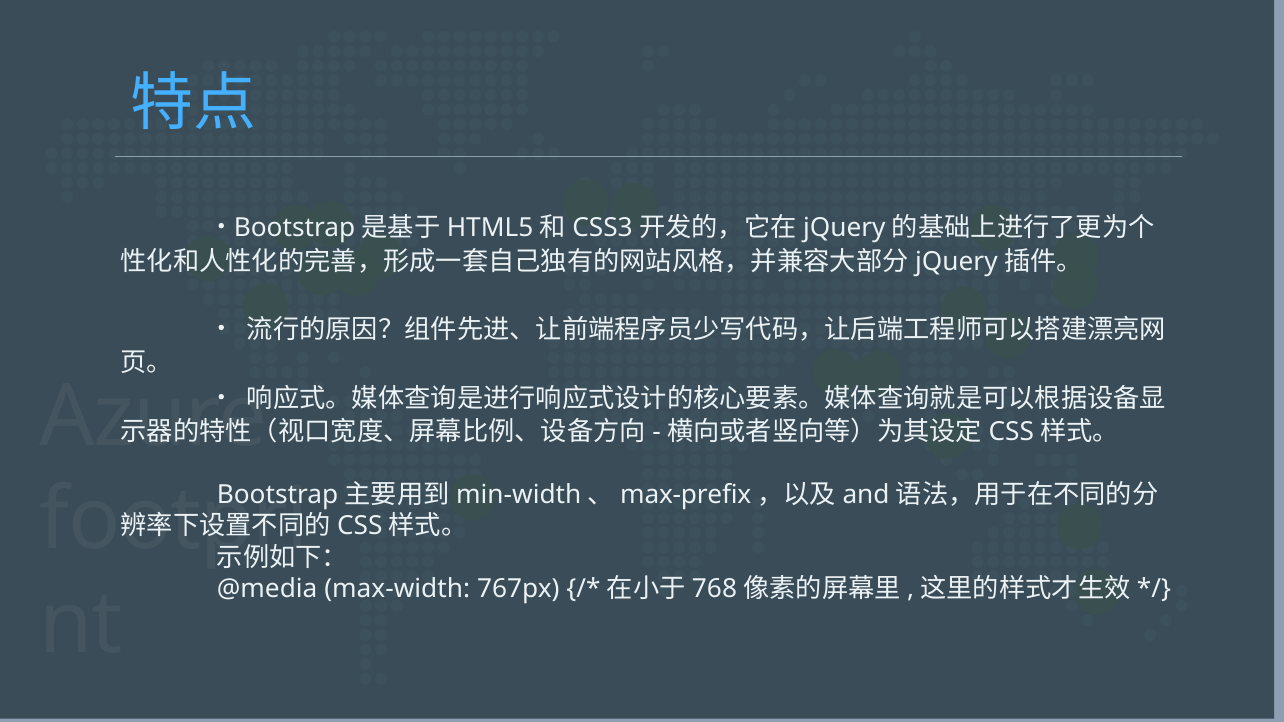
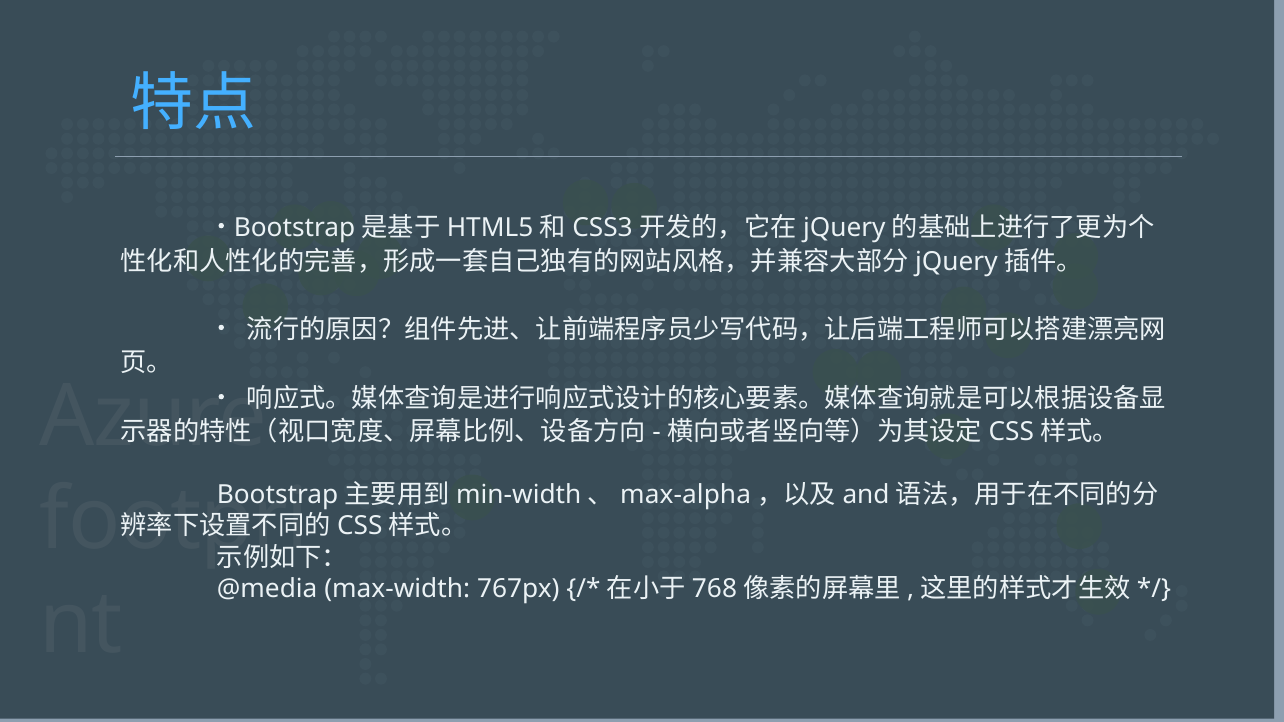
max-prefix: max-prefix -> max-alpha
